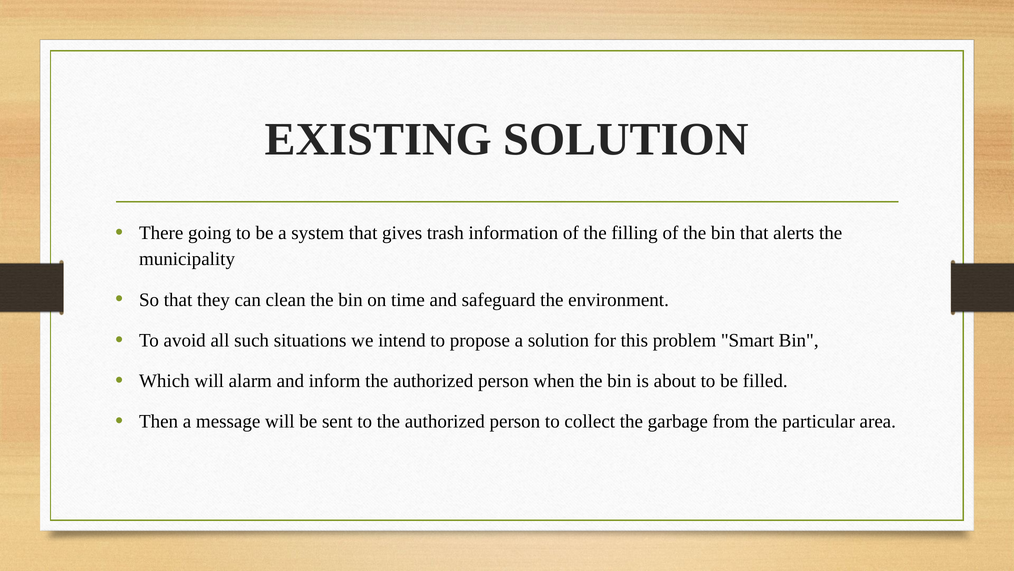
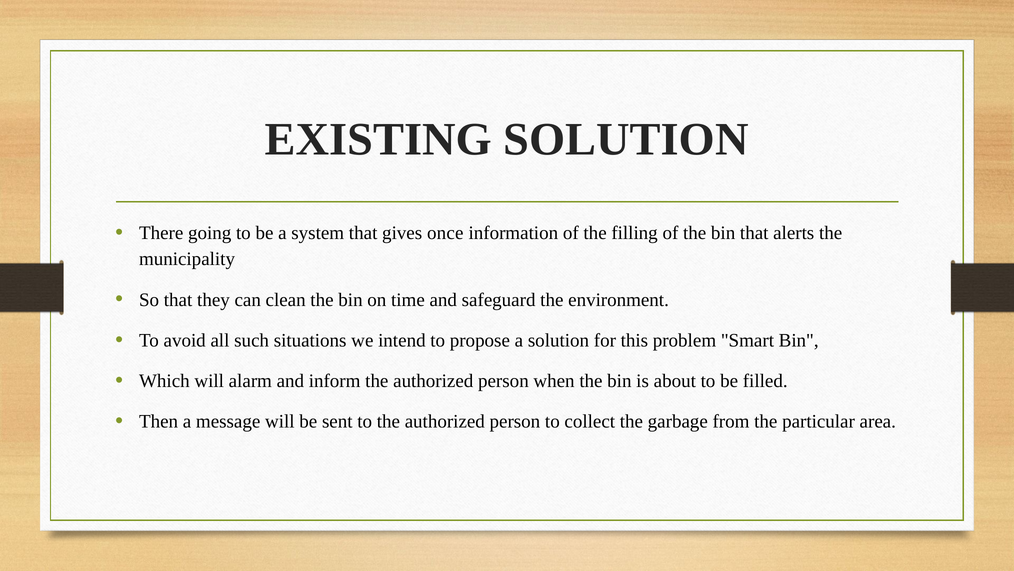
trash: trash -> once
